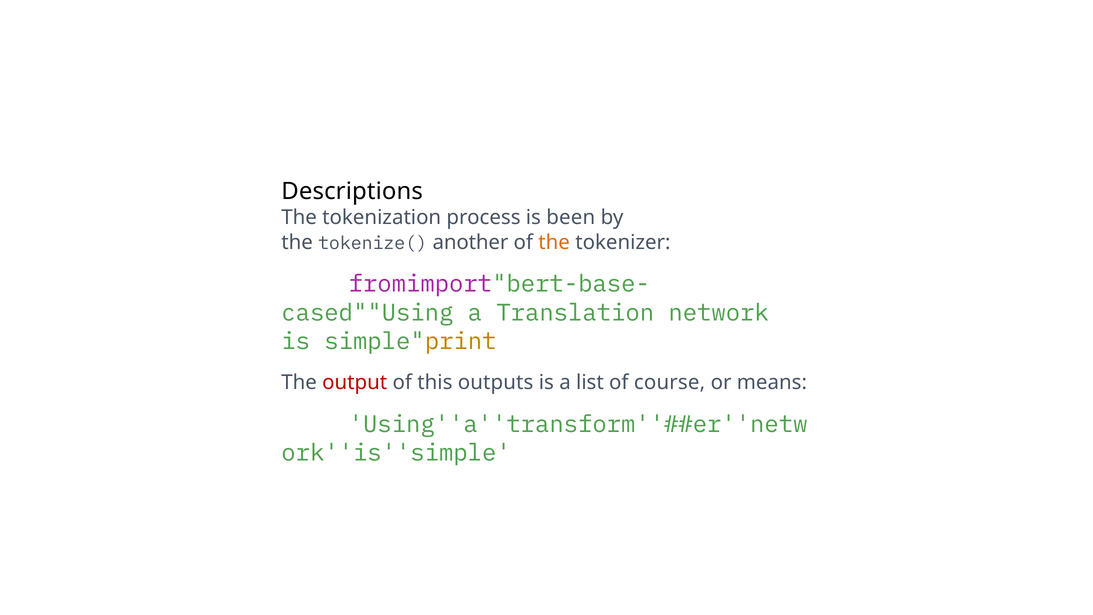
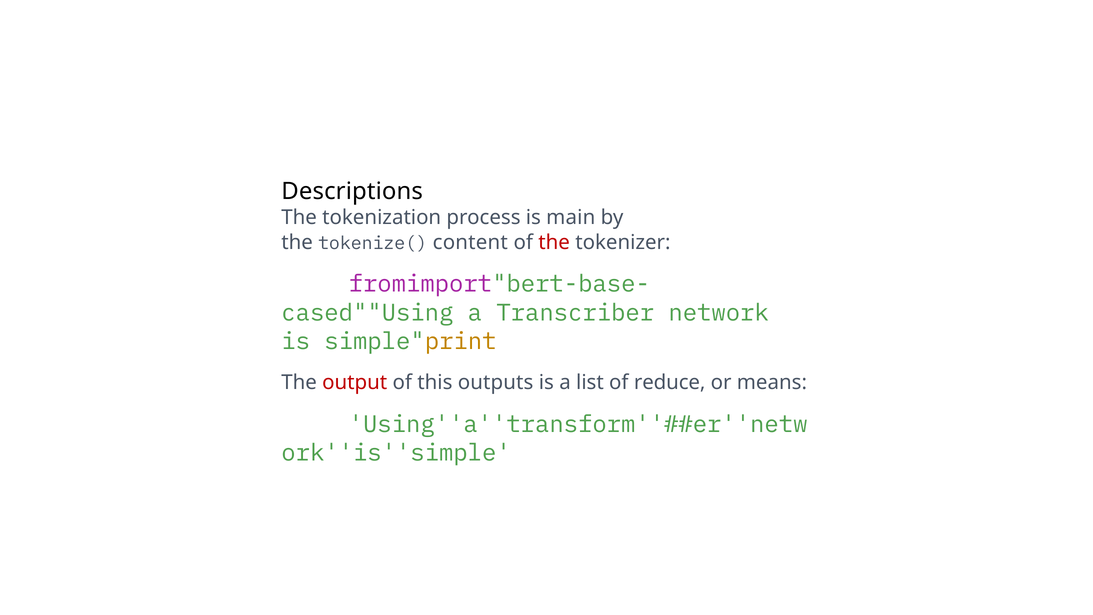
been: been -> main
another: another -> content
the at (554, 242) colour: orange -> red
Translation: Translation -> Transcriber
course: course -> reduce
